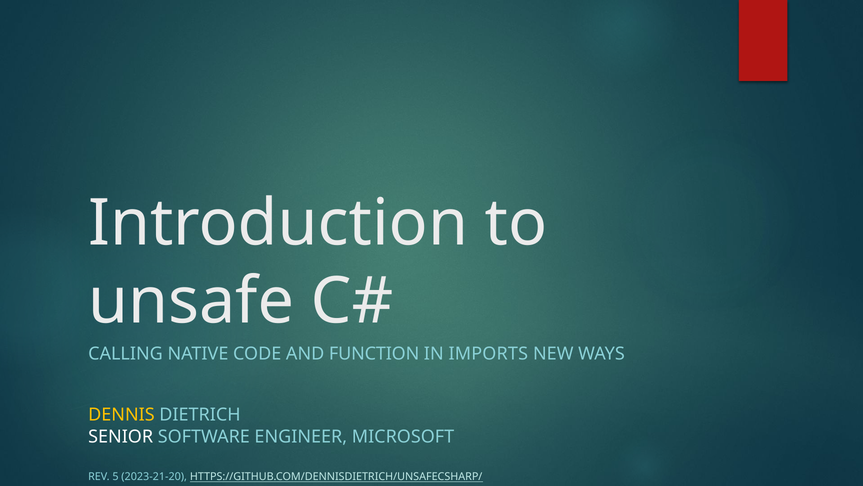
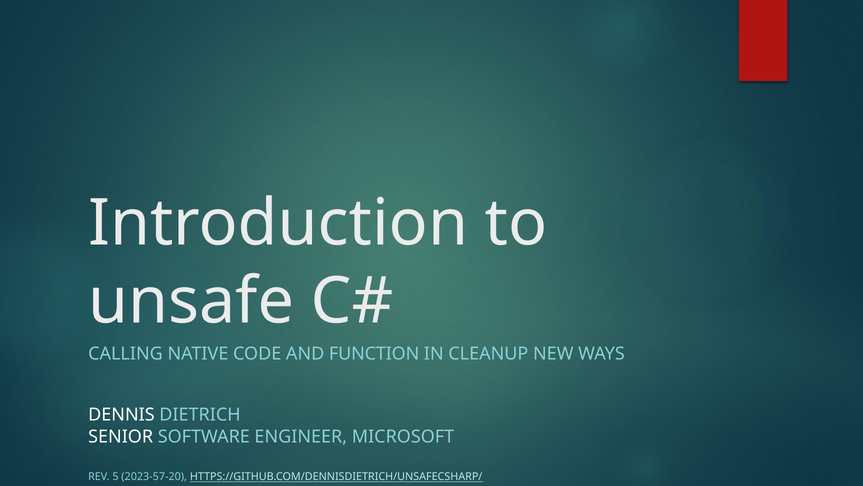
IMPORTS: IMPORTS -> CLEANUP
DENNIS colour: yellow -> white
2023-21-20: 2023-21-20 -> 2023-57-20
